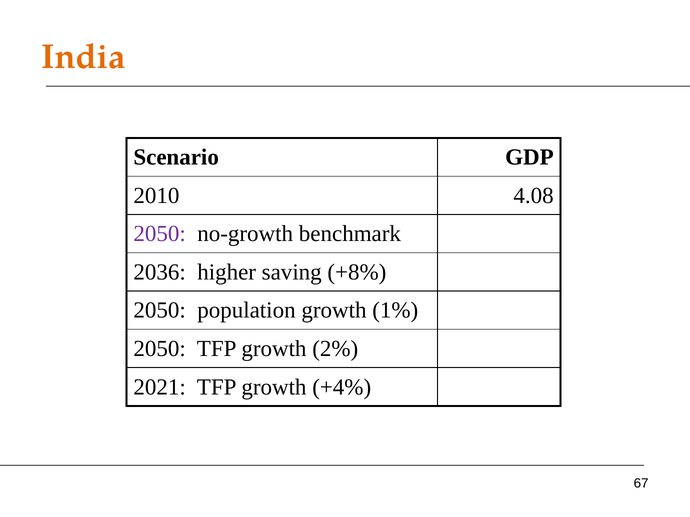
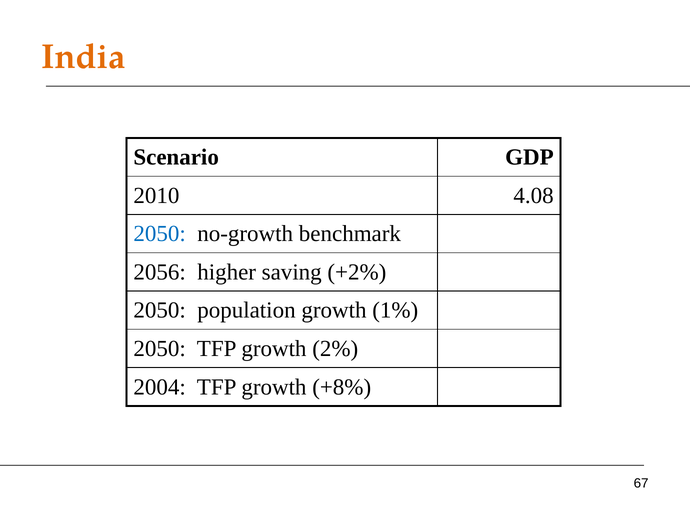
2050 at (160, 234) colour: purple -> blue
2036: 2036 -> 2056
+8%: +8% -> +2%
2021: 2021 -> 2004
+4%: +4% -> +8%
